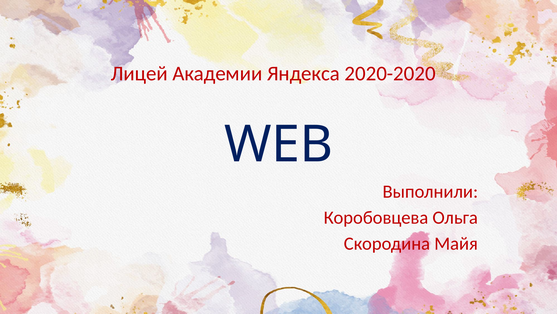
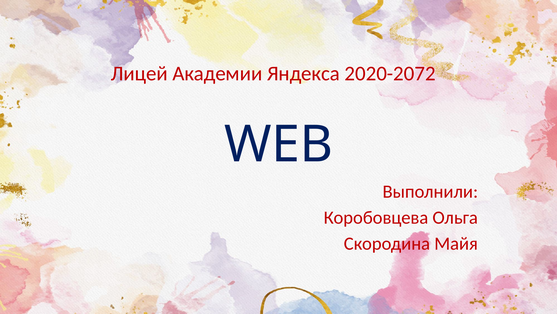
2020-2020: 2020-2020 -> 2020-2072
